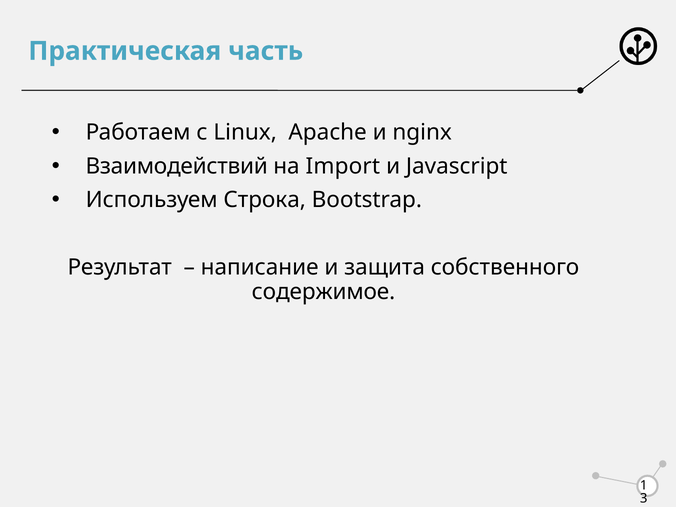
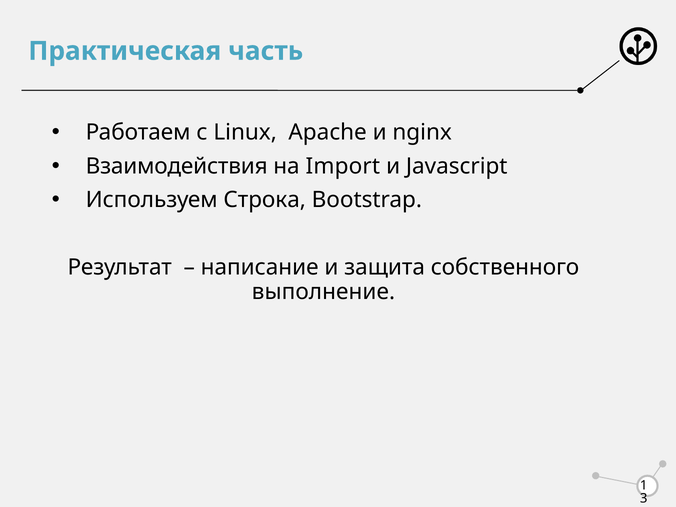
Взаимодействий: Взаимодействий -> Взаимодействия
содержимое: содержимое -> выполнение
